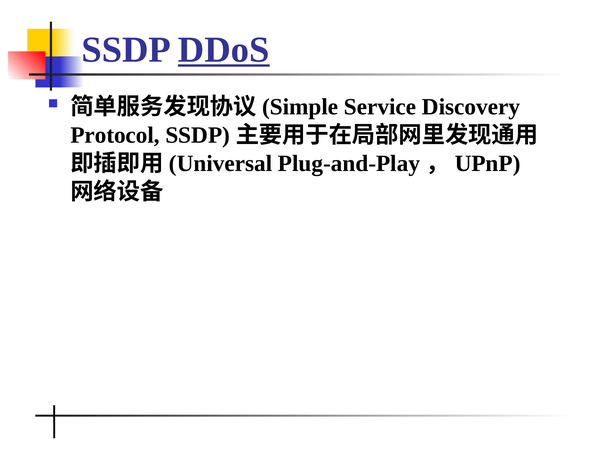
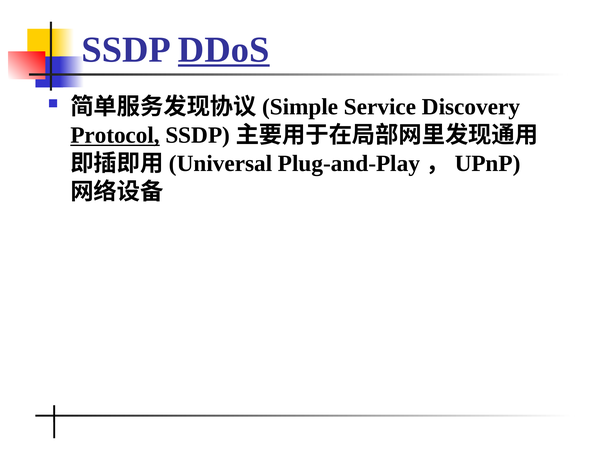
Protocol underline: none -> present
